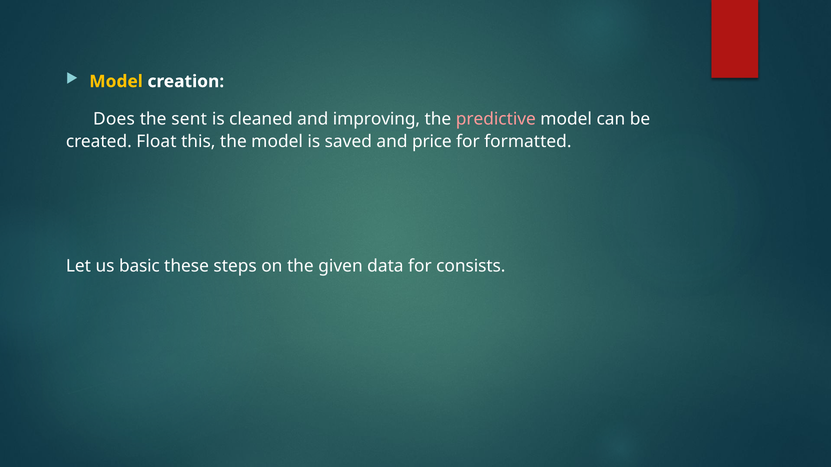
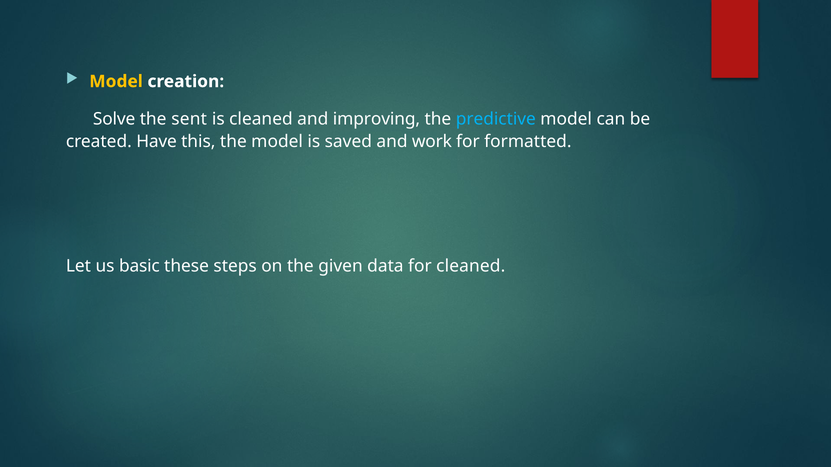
Does: Does -> Solve
predictive colour: pink -> light blue
Float: Float -> Have
price: price -> work
for consists: consists -> cleaned
